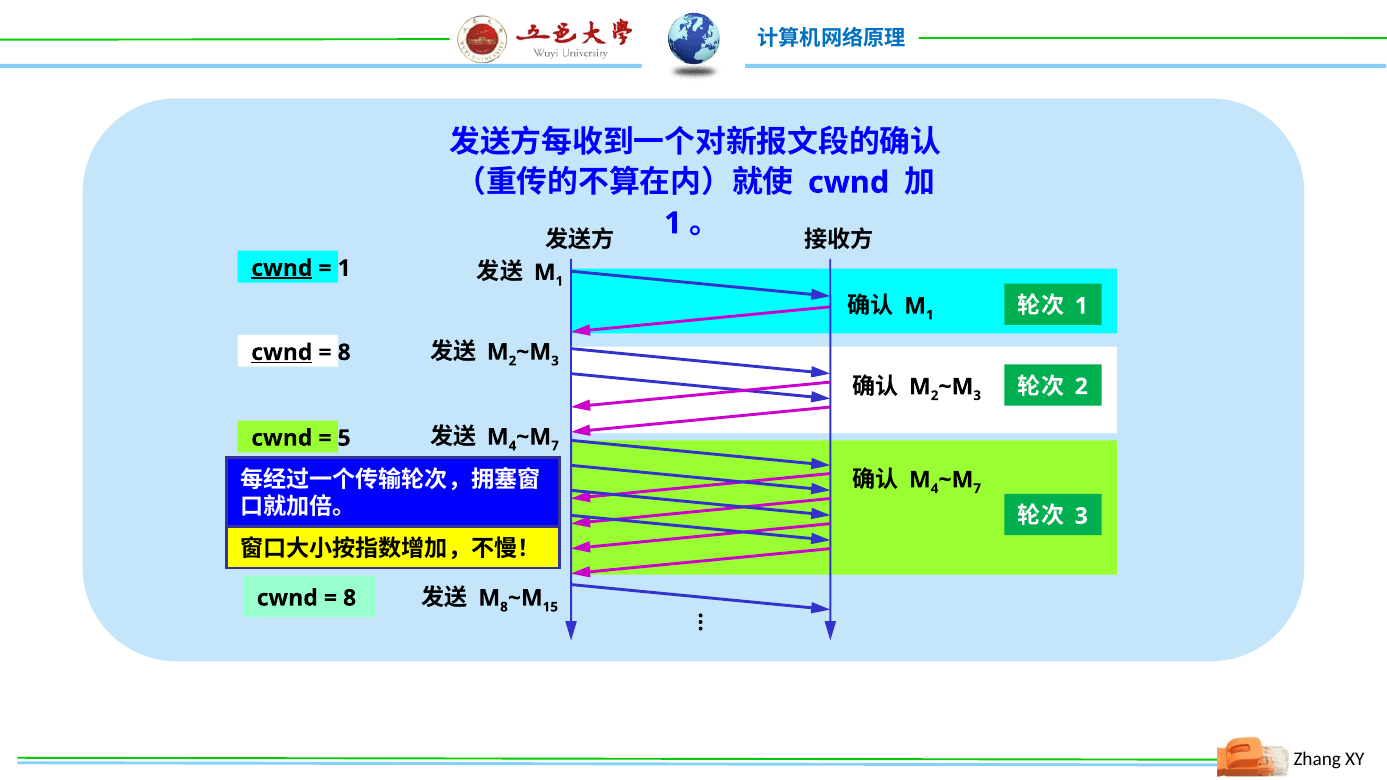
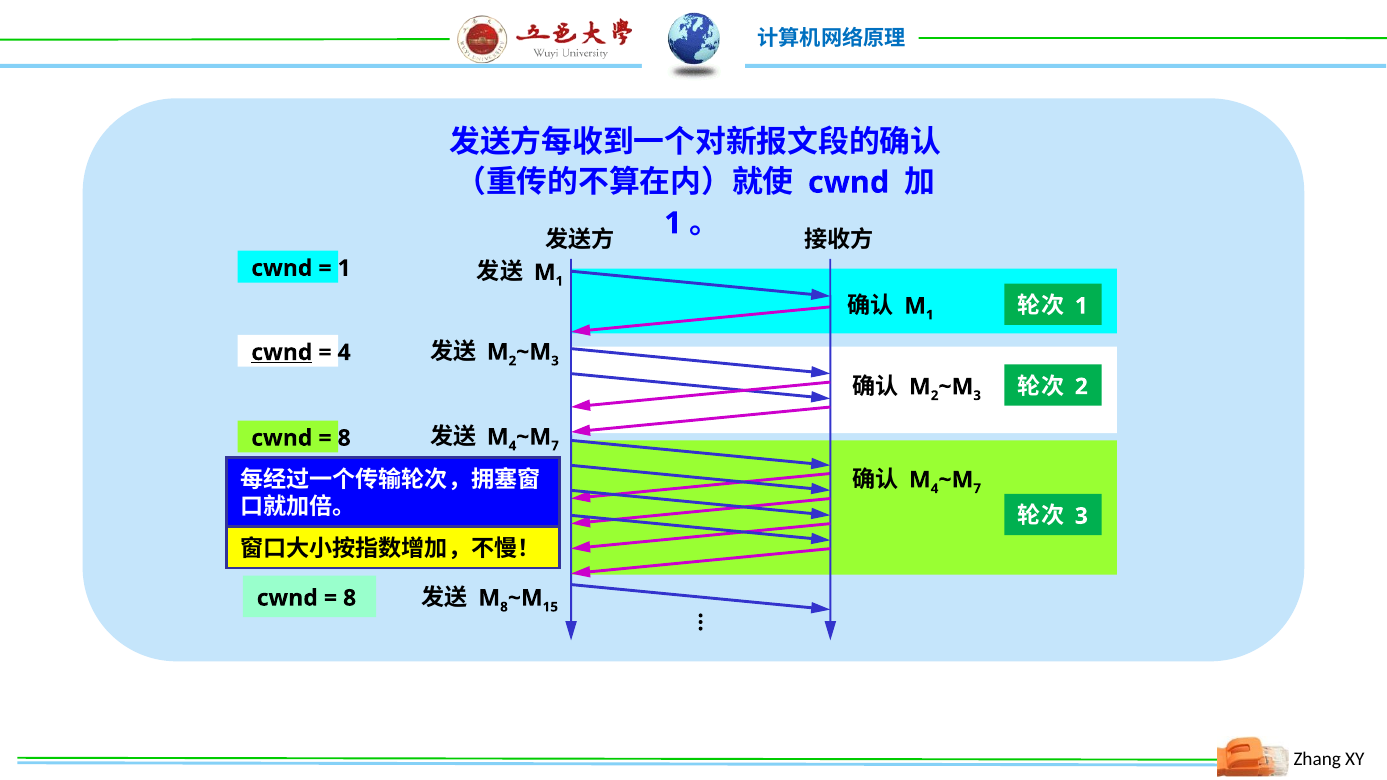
cwnd at (282, 268) underline: present -> none
8 at (344, 353): 8 -> 4
5 at (344, 438): 5 -> 8
